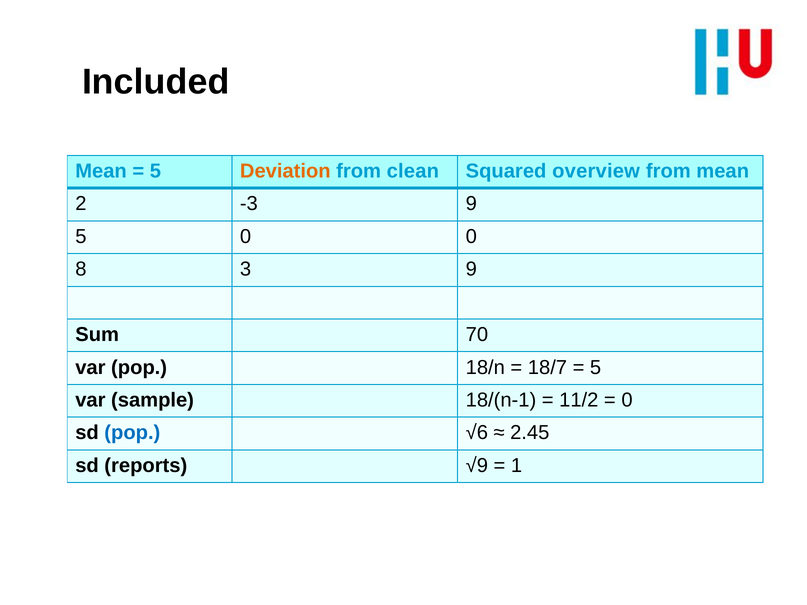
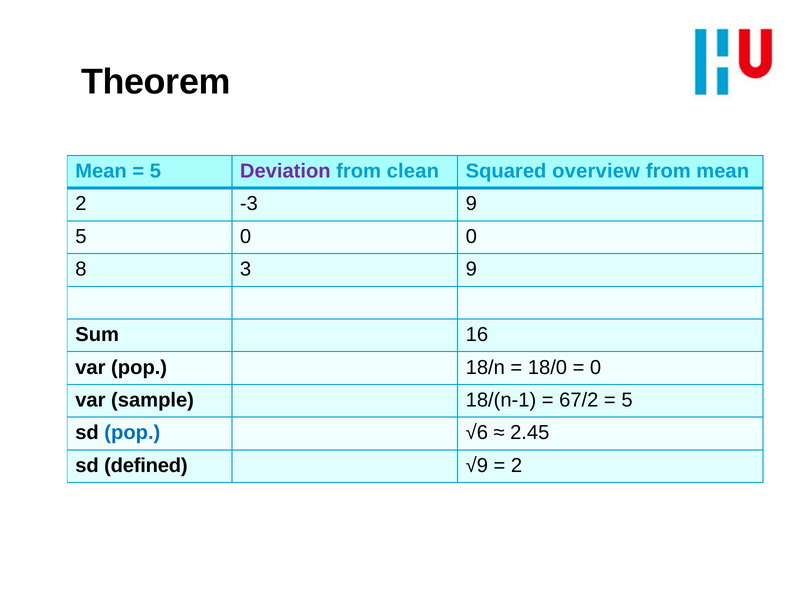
Included: Included -> Theorem
Deviation colour: orange -> purple
70: 70 -> 16
18/7: 18/7 -> 18/0
5 at (596, 368): 5 -> 0
11/2: 11/2 -> 67/2
0 at (627, 400): 0 -> 5
reports: reports -> defined
1 at (516, 466): 1 -> 2
